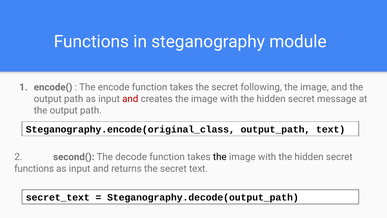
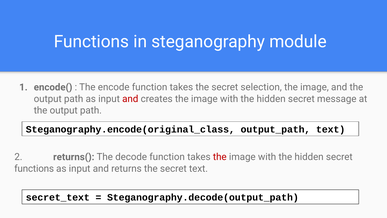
following: following -> selection
second(: second( -> returns(
the at (220, 157) colour: black -> red
